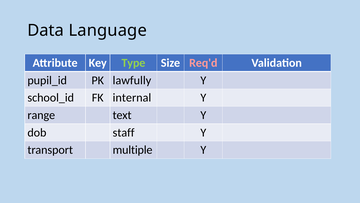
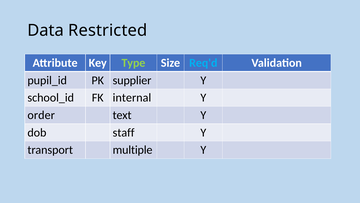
Language: Language -> Restricted
Req'd colour: pink -> light blue
lawfully: lawfully -> supplier
range: range -> order
